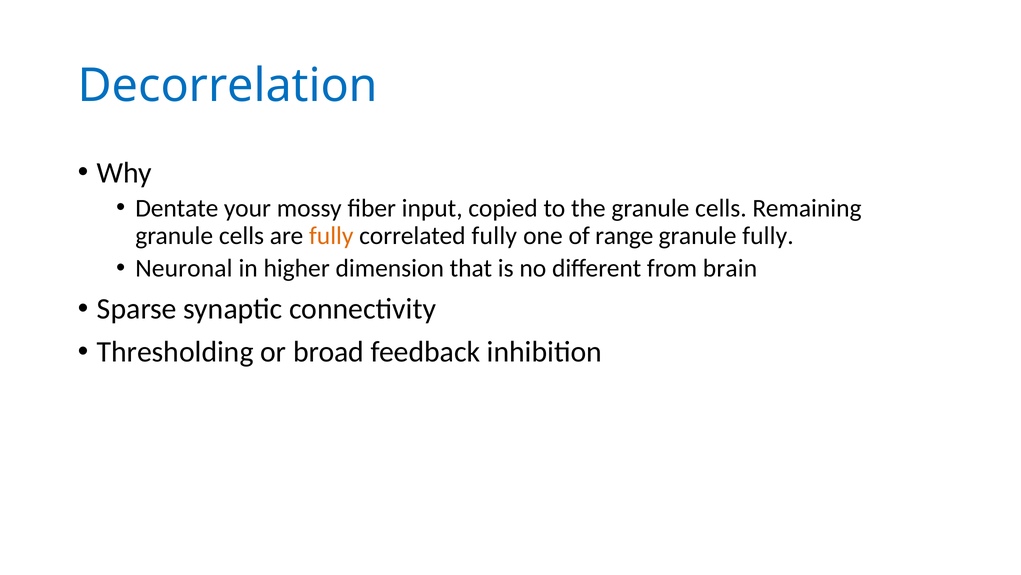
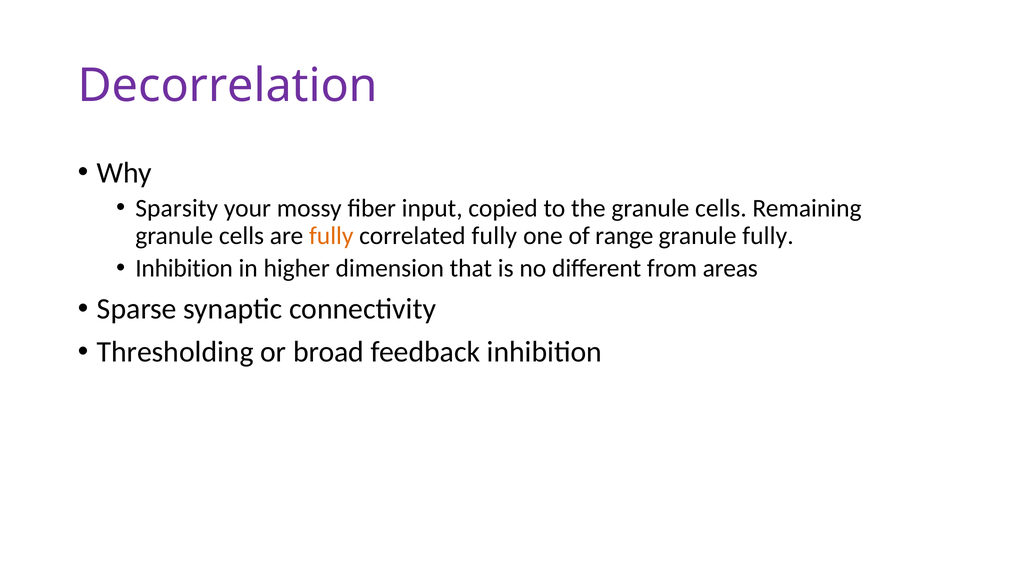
Decorrelation colour: blue -> purple
Dentate: Dentate -> Sparsity
Neuronal at (184, 268): Neuronal -> Inhibition
brain: brain -> areas
